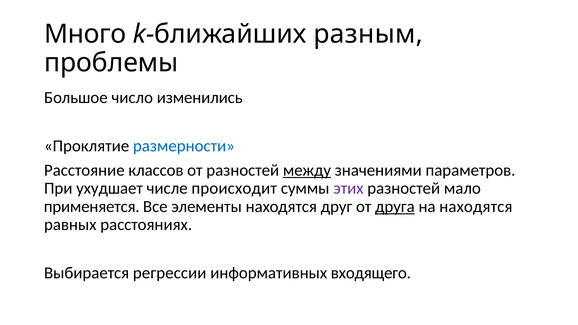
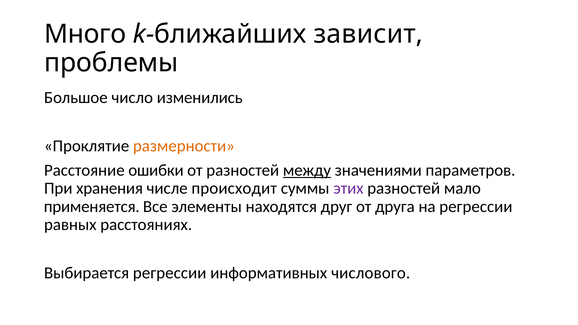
разным: разным -> зависит
размерности colour: blue -> orange
классов: классов -> ошибки
ухудшает: ухудшает -> хранения
друга underline: present -> none
на находятся: находятся -> регрессии
входящего: входящего -> числового
